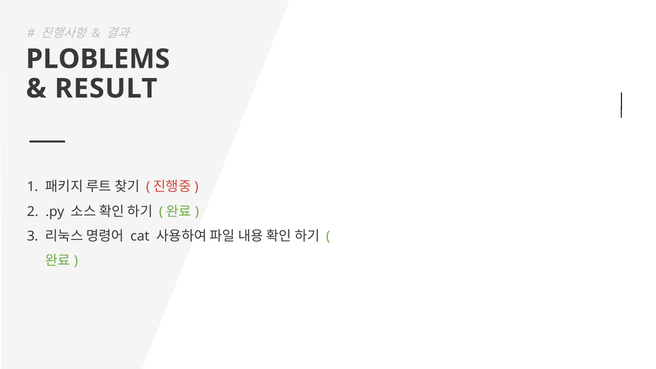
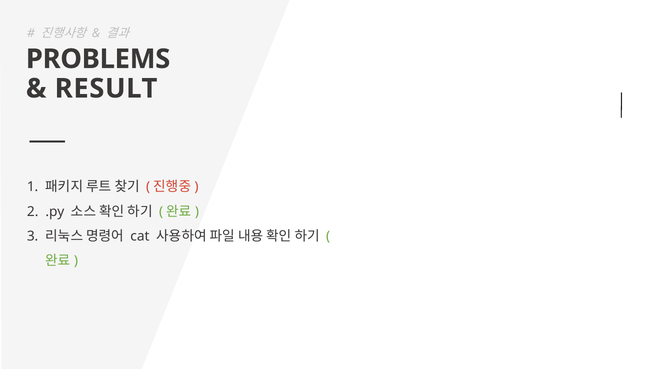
PLOBLEMS: PLOBLEMS -> PROBLEMS
